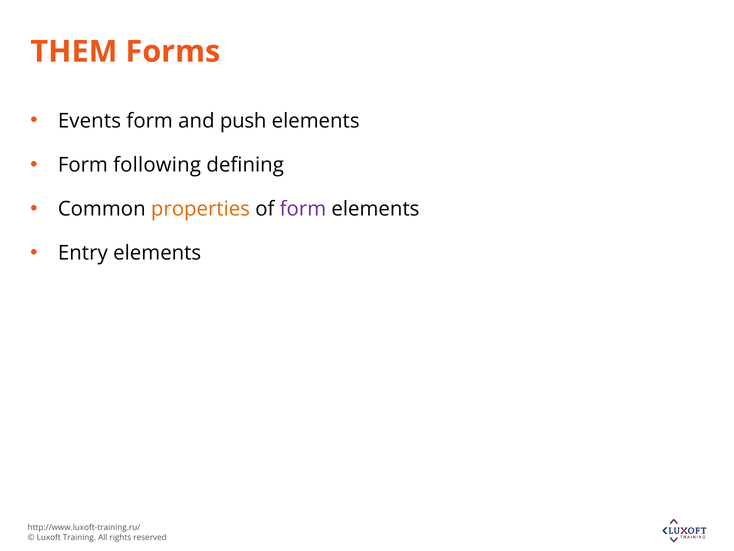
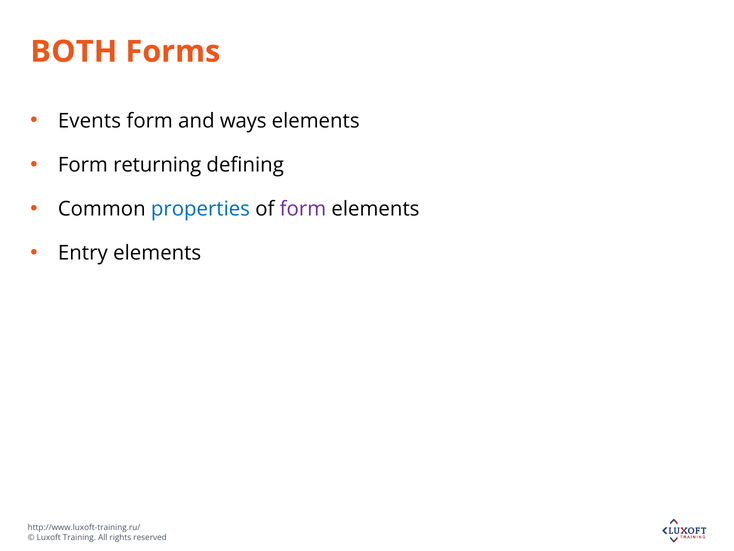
THEM: THEM -> BOTH
push: push -> ways
following: following -> returning
properties colour: orange -> blue
